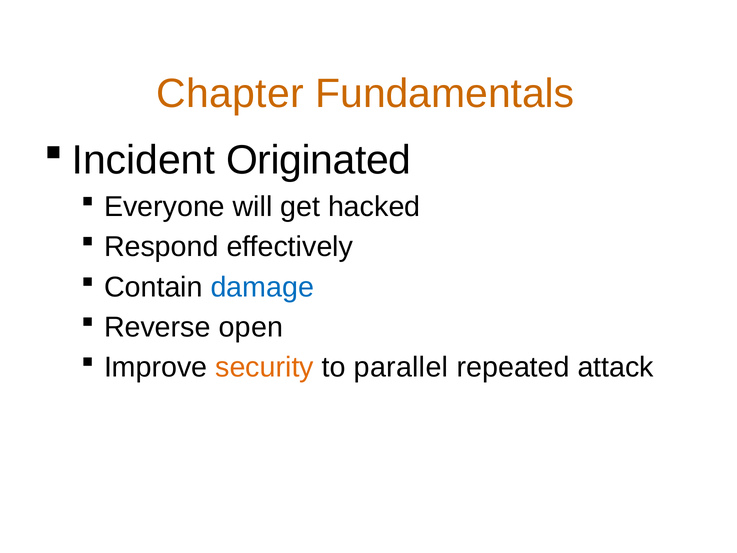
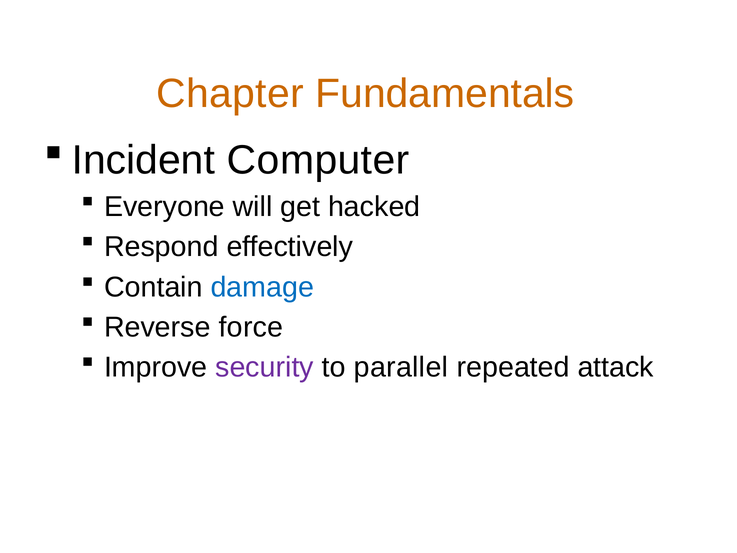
Originated: Originated -> Computer
open: open -> force
security colour: orange -> purple
